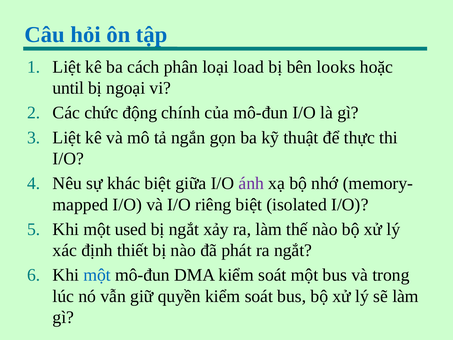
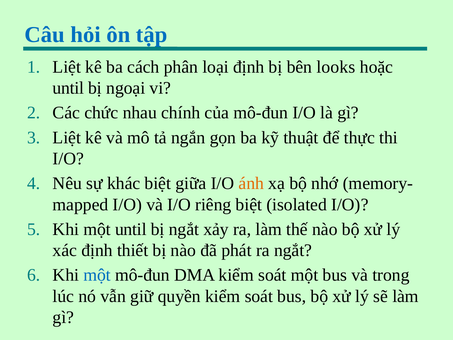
loại load: load -> định
động: động -> nhau
ánh colour: purple -> orange
một used: used -> until
